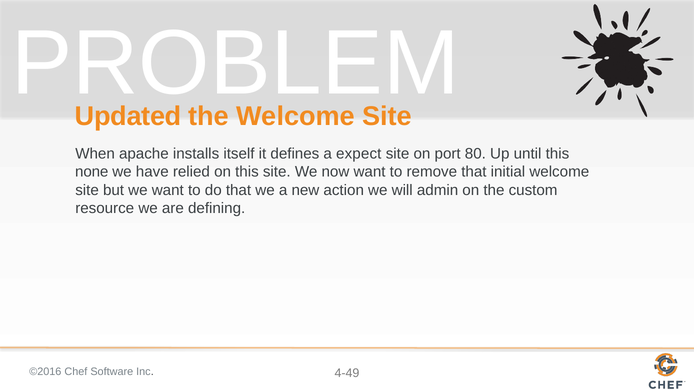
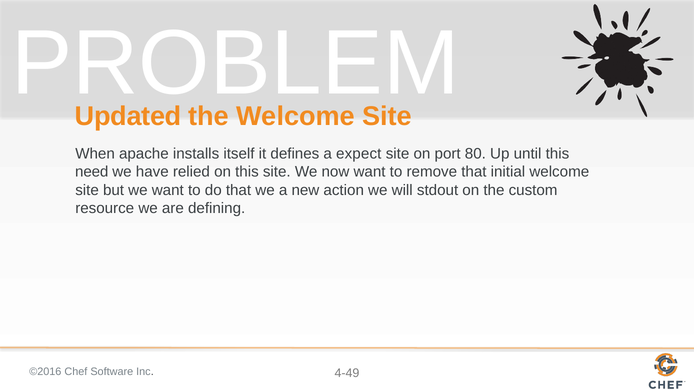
none: none -> need
admin: admin -> stdout
